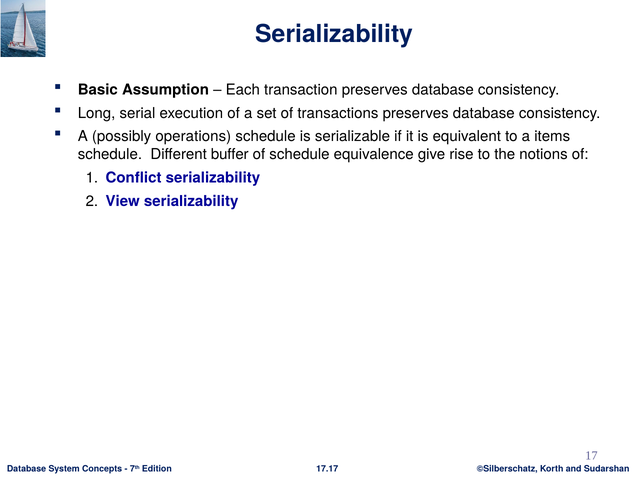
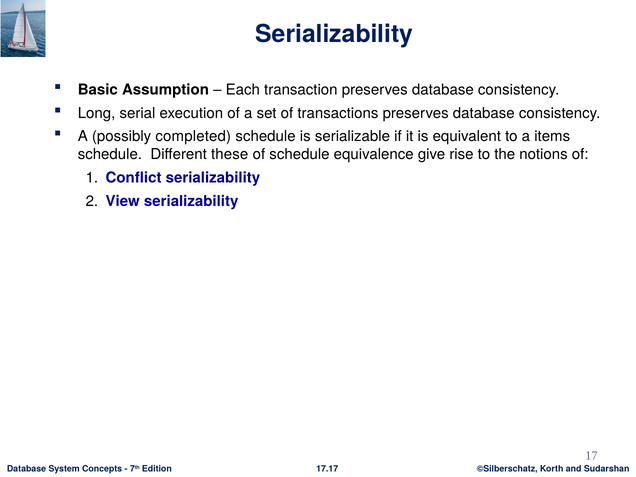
operations: operations -> completed
buffer: buffer -> these
